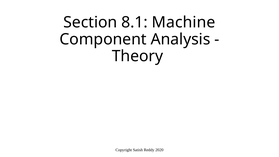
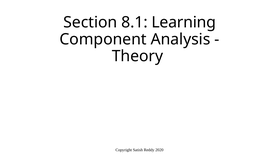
Machine: Machine -> Learning
